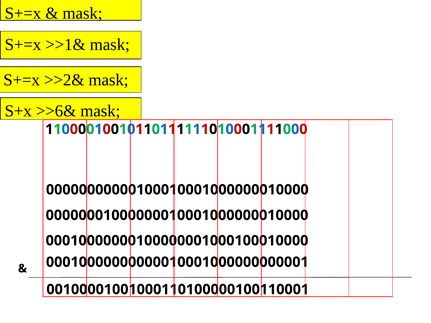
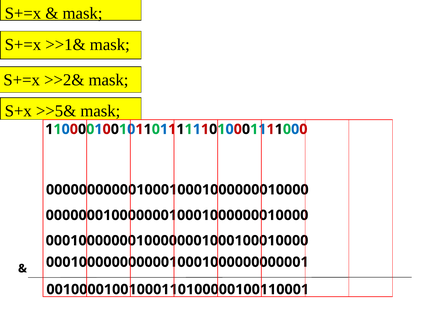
>>6&: >>6& -> >>5&
